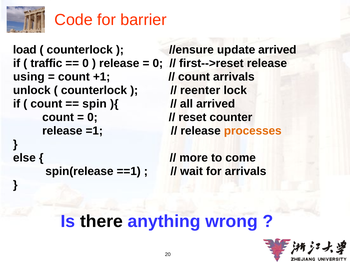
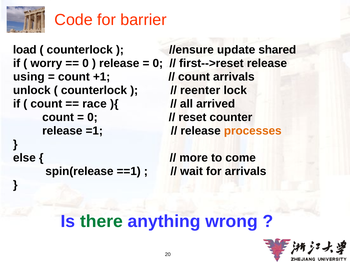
update arrived: arrived -> shared
traffic: traffic -> worry
spin: spin -> race
there colour: black -> green
